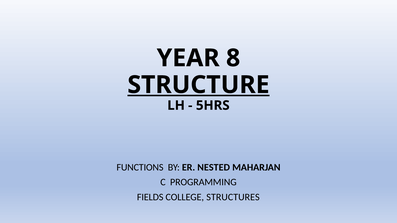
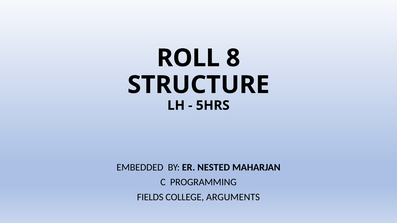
YEAR: YEAR -> ROLL
STRUCTURE underline: present -> none
FUNCTIONS: FUNCTIONS -> EMBEDDED
STRUCTURES: STRUCTURES -> ARGUMENTS
